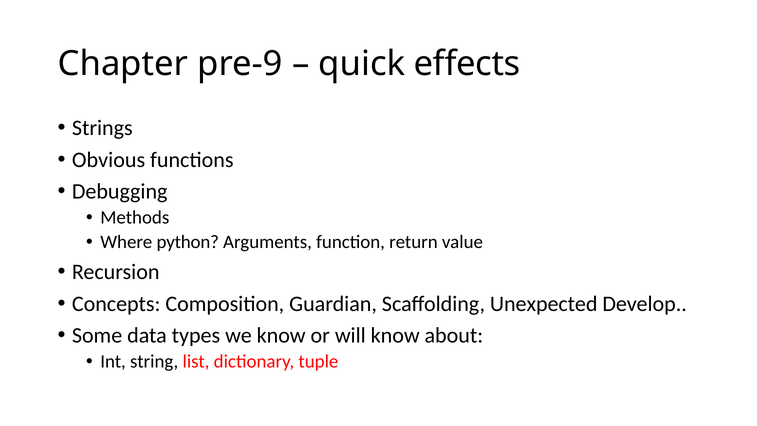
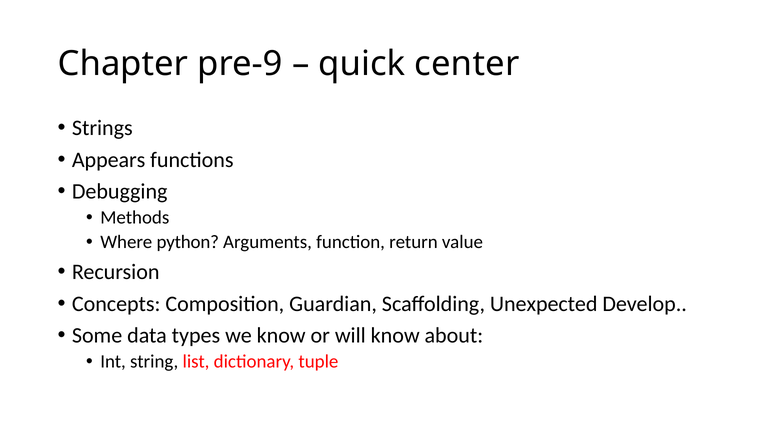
effects: effects -> center
Obvious: Obvious -> Appears
